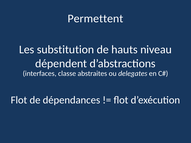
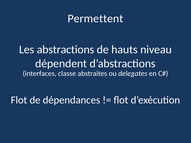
substitution: substitution -> abstractions
